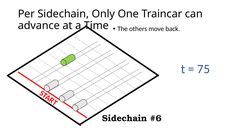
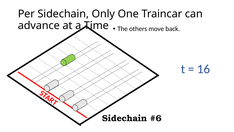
75: 75 -> 16
